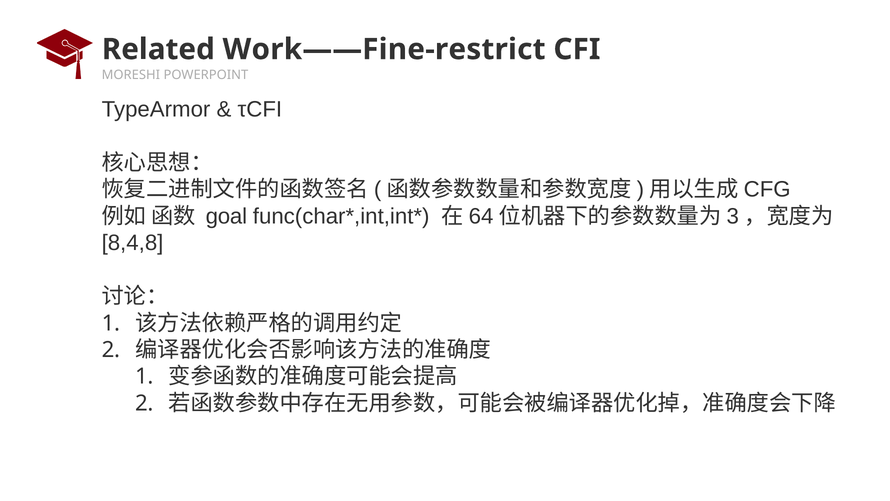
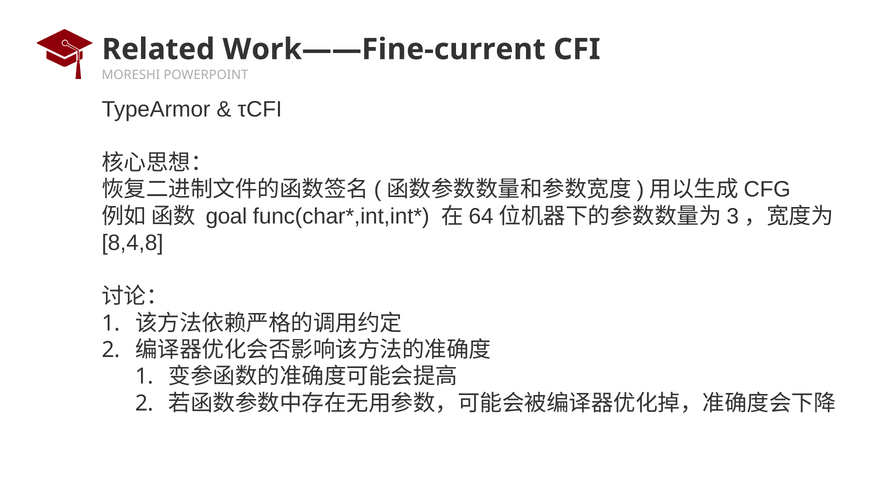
Work——Fine-restrict: Work——Fine-restrict -> Work——Fine-current
